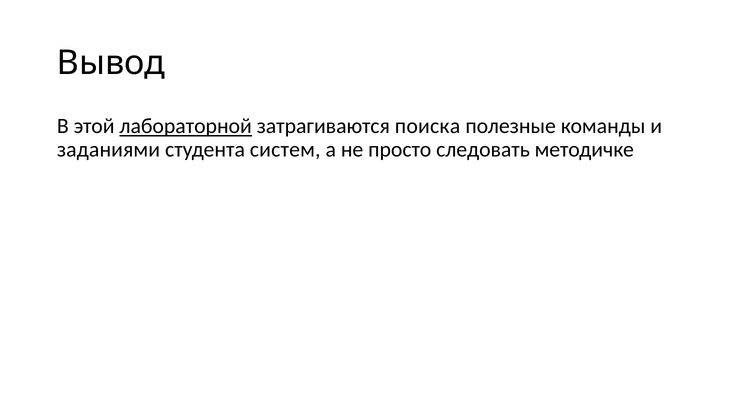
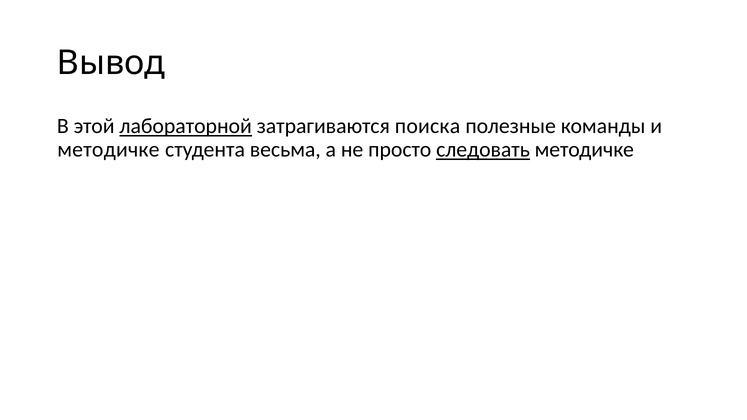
заданиями at (109, 150): заданиями -> методичке
систем: систем -> весьма
следовать underline: none -> present
